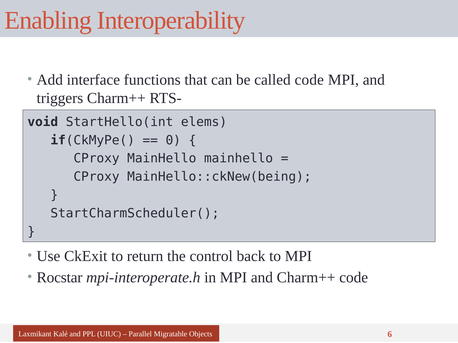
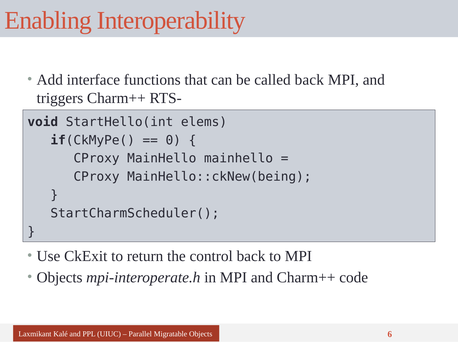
called code: code -> back
Rocstar at (60, 278): Rocstar -> Objects
